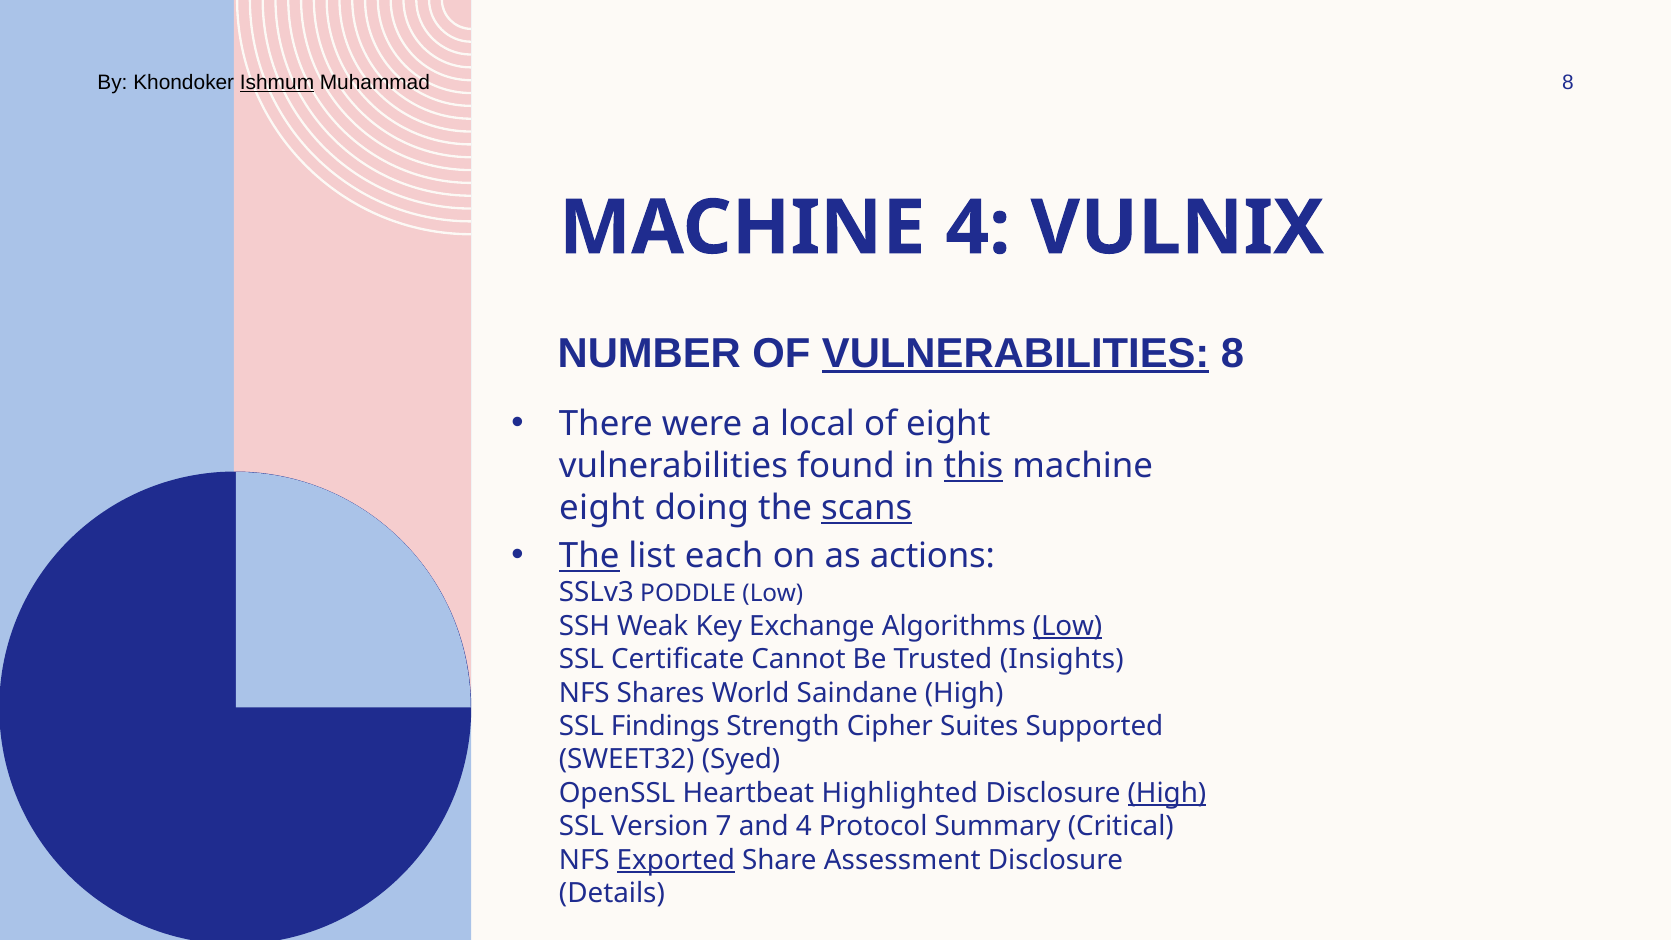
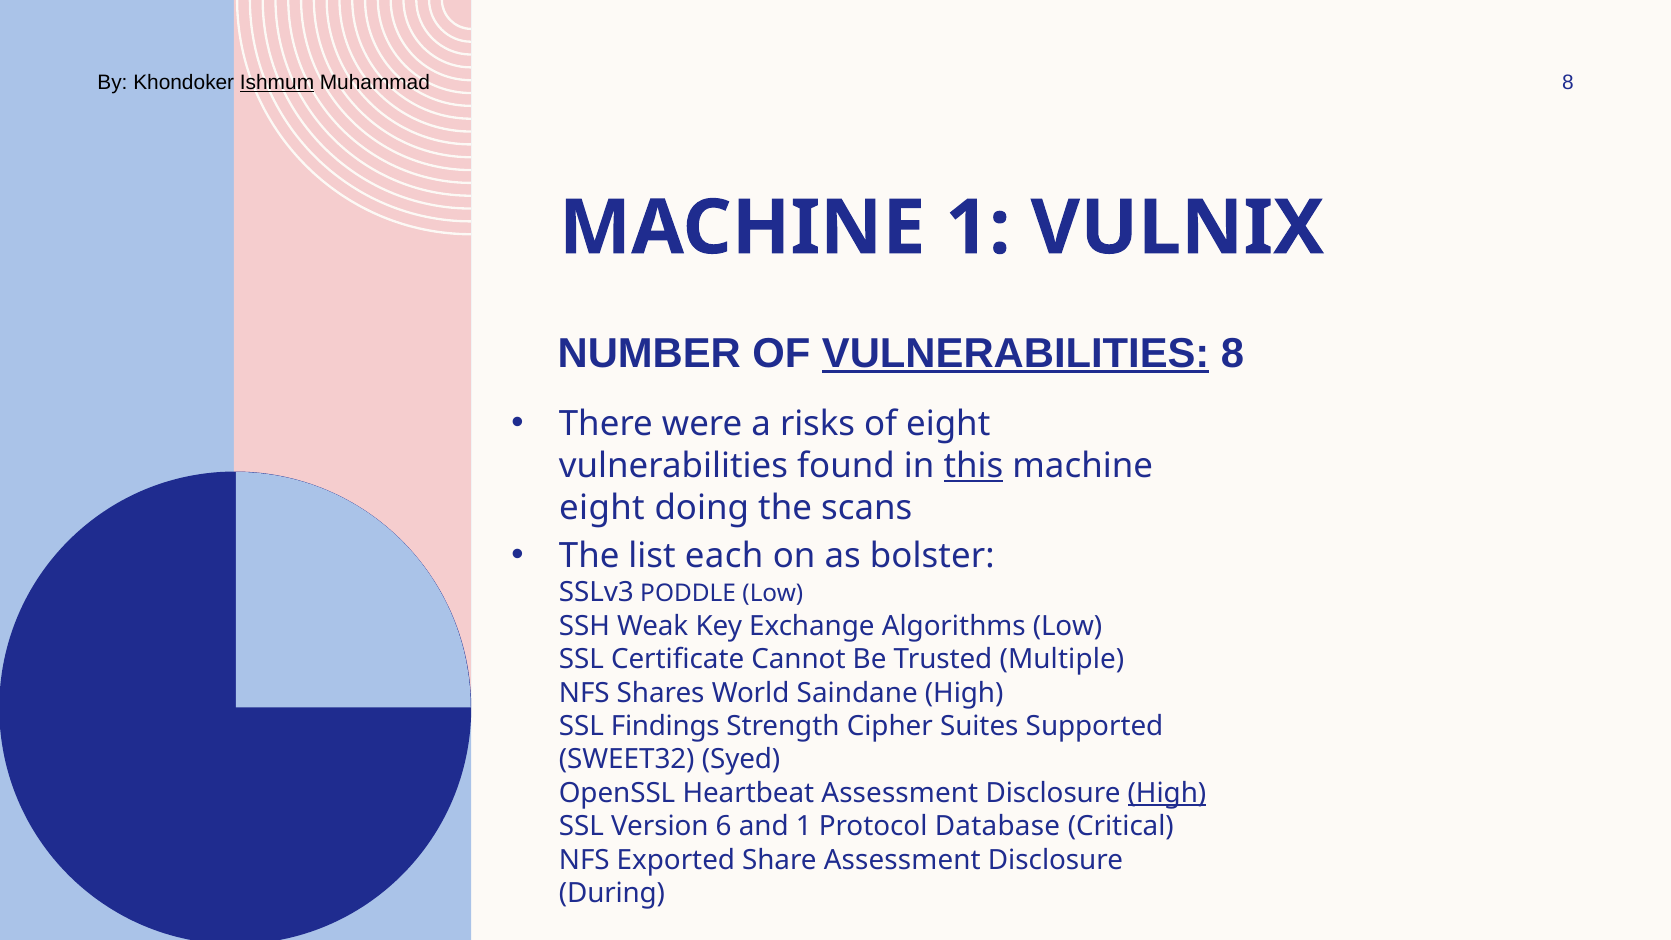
MACHINE 4: 4 -> 1
local: local -> risks
scans underline: present -> none
The at (589, 556) underline: present -> none
actions: actions -> bolster
Low at (1067, 626) underline: present -> none
Insights: Insights -> Multiple
Heartbeat Highlighted: Highlighted -> Assessment
7: 7 -> 6
and 4: 4 -> 1
Summary: Summary -> Database
Exported underline: present -> none
Details: Details -> During
